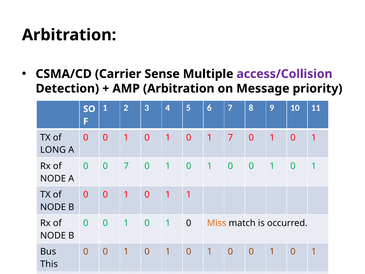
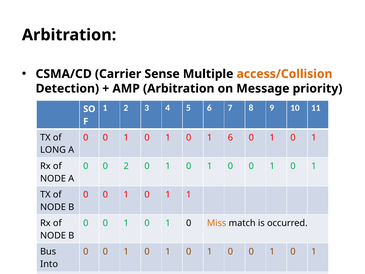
access/Collision colour: purple -> orange
1 7: 7 -> 6
0 7: 7 -> 2
This: This -> Into
